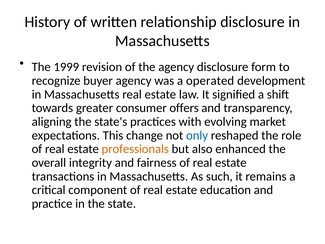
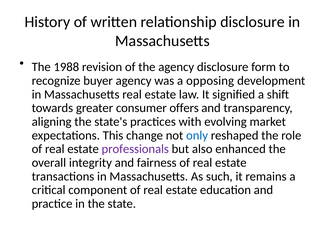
1999: 1999 -> 1988
operated: operated -> opposing
professionals colour: orange -> purple
